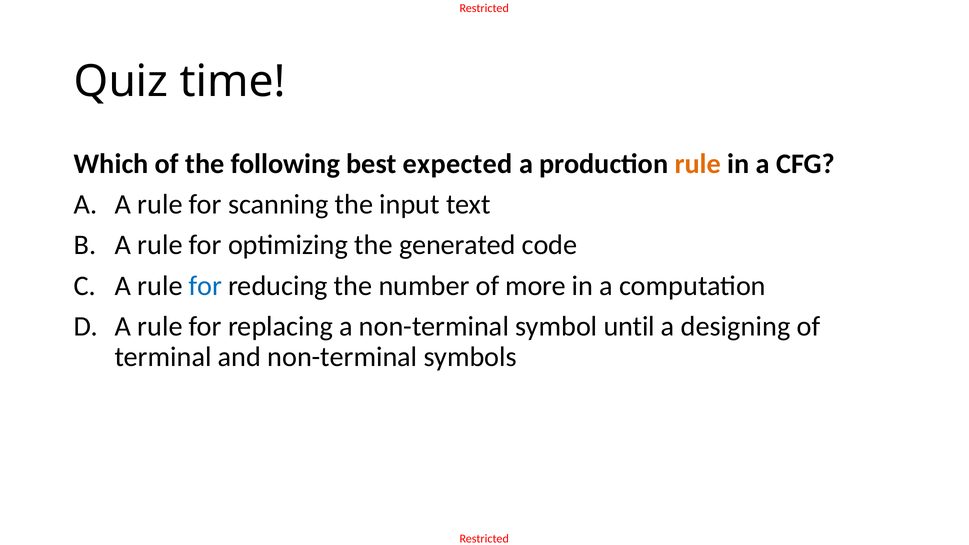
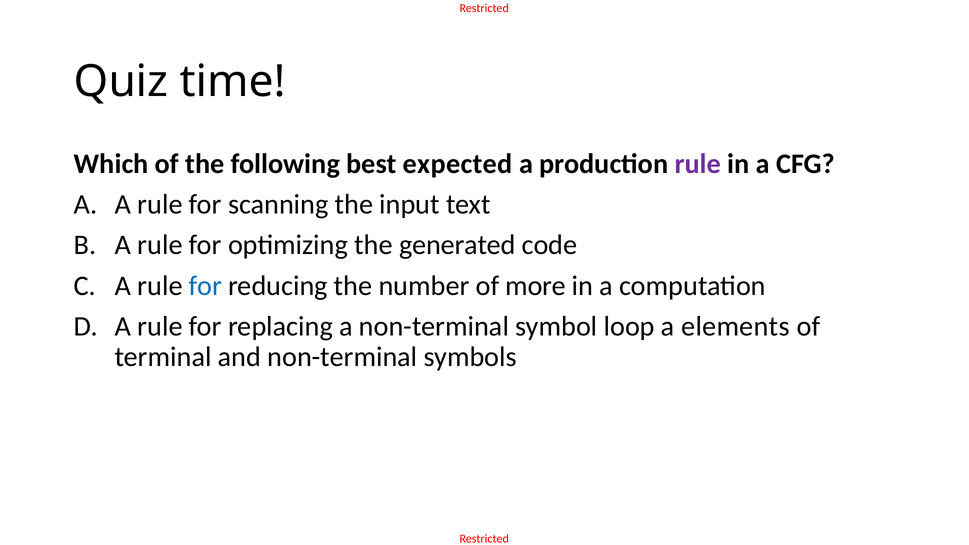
rule at (698, 164) colour: orange -> purple
until: until -> loop
designing: designing -> elements
